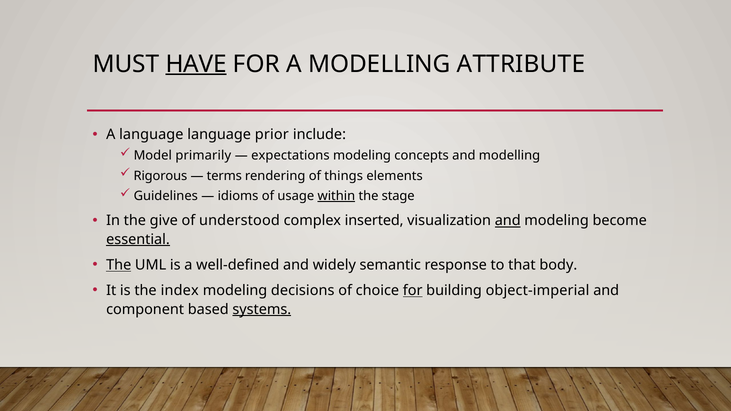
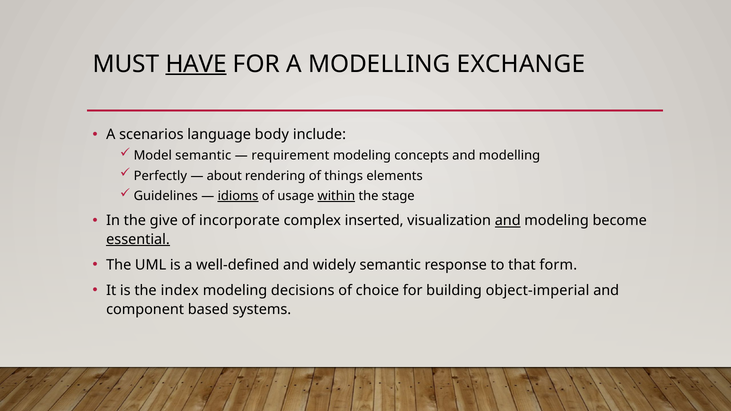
ATTRIBUTE: ATTRIBUTE -> EXCHANGE
A language: language -> scenarios
prior: prior -> body
Model primarily: primarily -> semantic
expectations: expectations -> requirement
Rigorous: Rigorous -> Perfectly
terms: terms -> about
idioms underline: none -> present
understood: understood -> incorporate
The at (119, 265) underline: present -> none
body: body -> form
for at (413, 291) underline: present -> none
systems underline: present -> none
